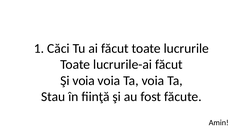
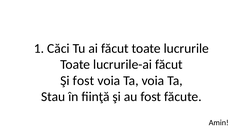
Şi voia: voia -> fost
